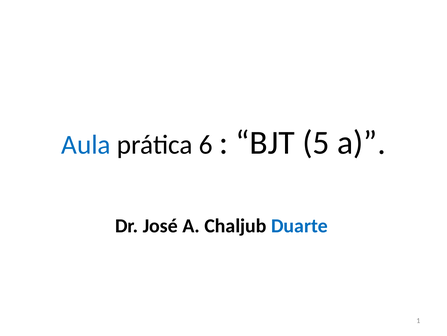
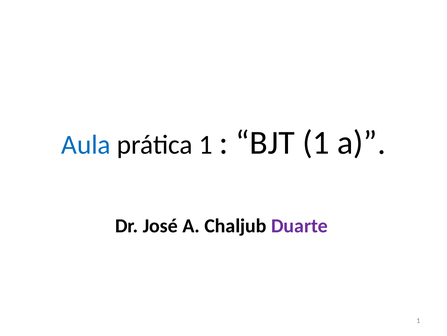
prática 6: 6 -> 1
BJT 5: 5 -> 1
Duarte colour: blue -> purple
